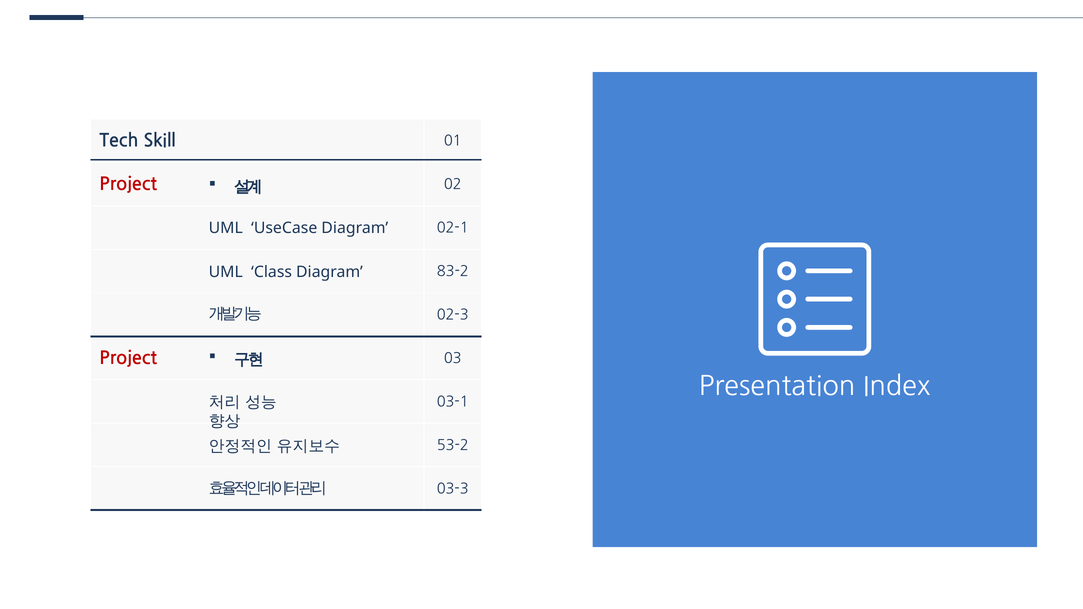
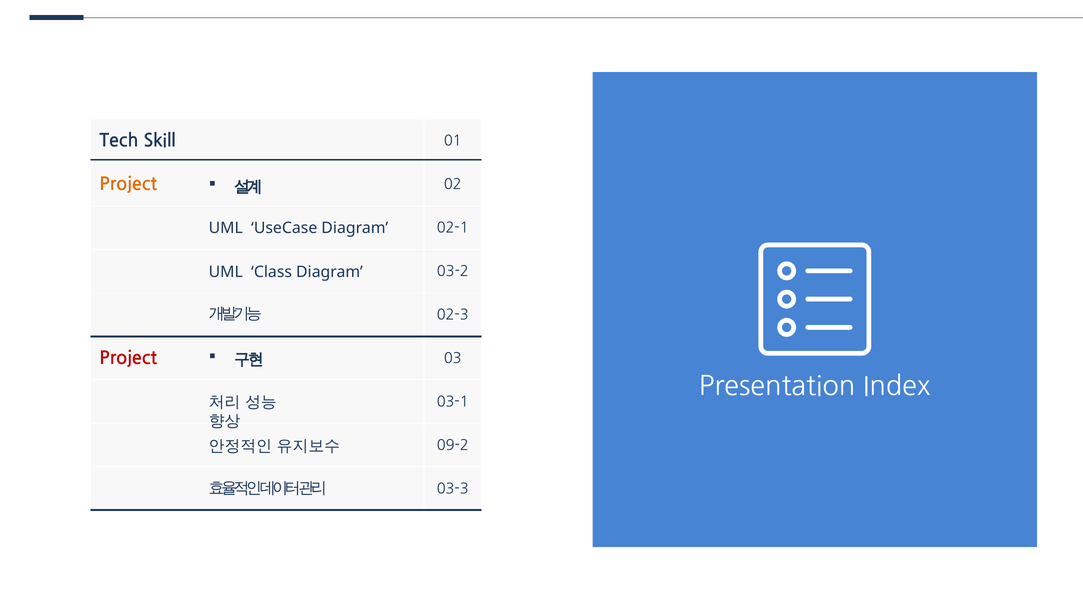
Project at (128, 184) colour: red -> orange
83-2: 83-2 -> 03-2
53-2: 53-2 -> 09-2
